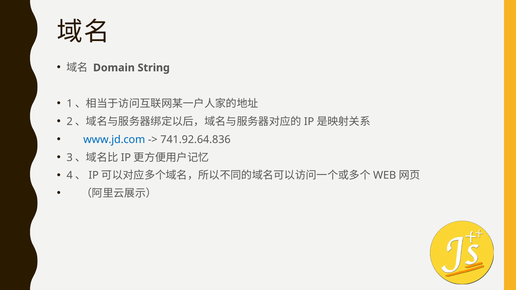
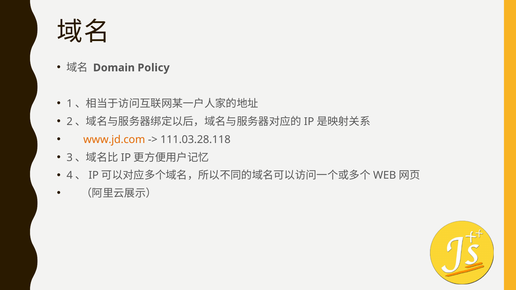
String: String -> Policy
www.jd.com colour: blue -> orange
741.92.64.836: 741.92.64.836 -> 111.03.28.118
